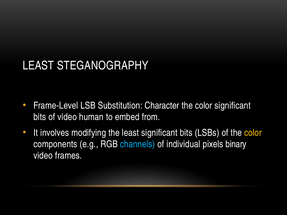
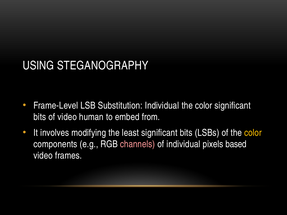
LEAST at (38, 66): LEAST -> USING
Substitution Character: Character -> Individual
channels colour: light blue -> pink
binary: binary -> based
